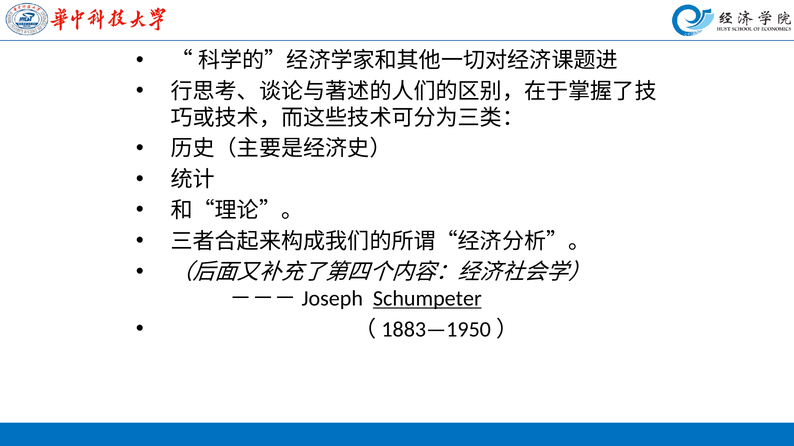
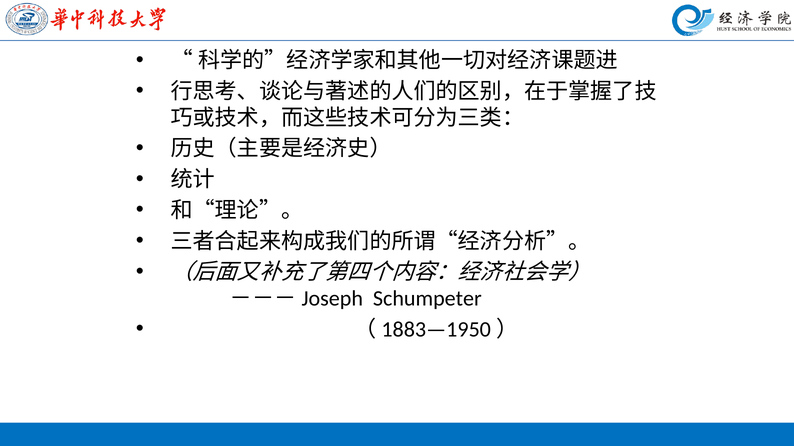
Schumpeter underline: present -> none
